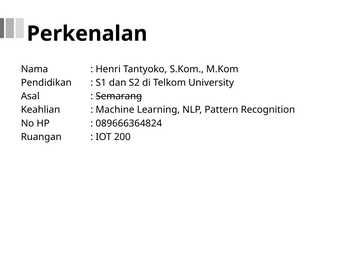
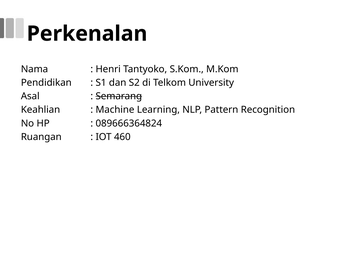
200: 200 -> 460
